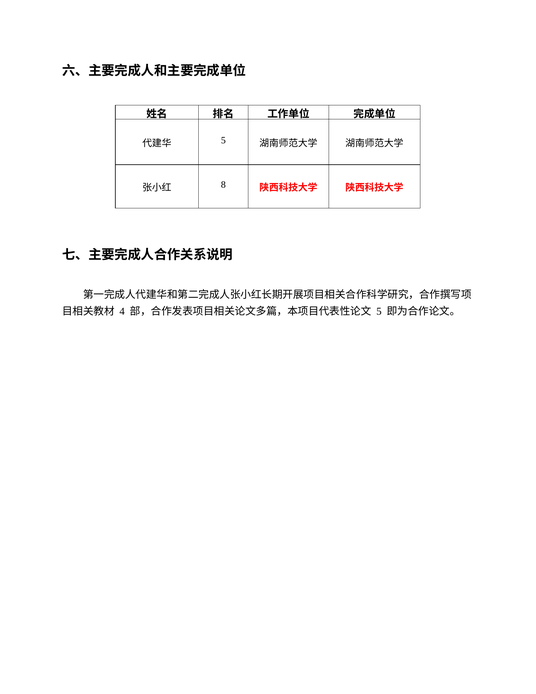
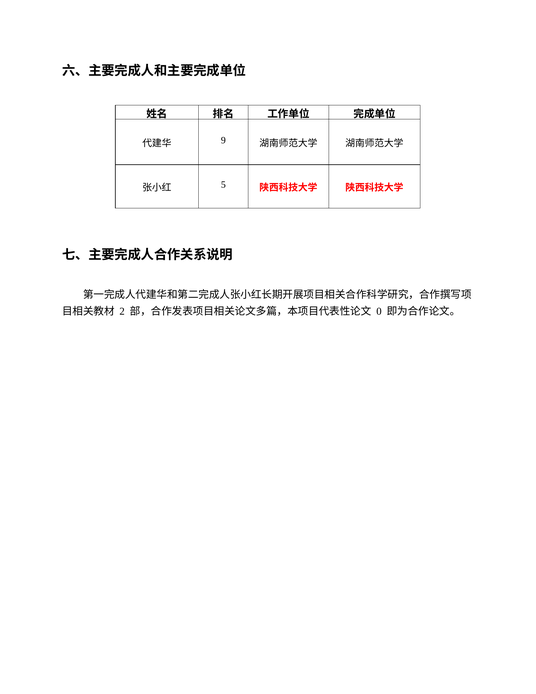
5 at (223, 140): 5 -> 9
8: 8 -> 5
4: 4 -> 2
5 at (379, 311): 5 -> 0
